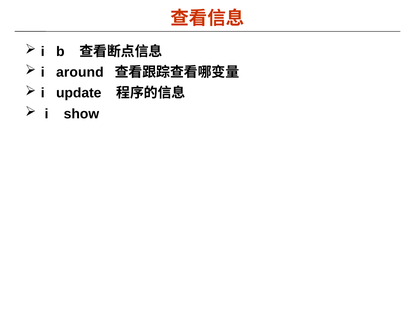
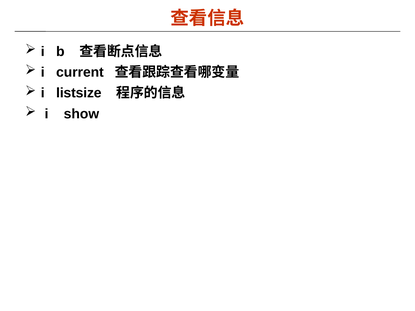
around: around -> current
update: update -> listsize
